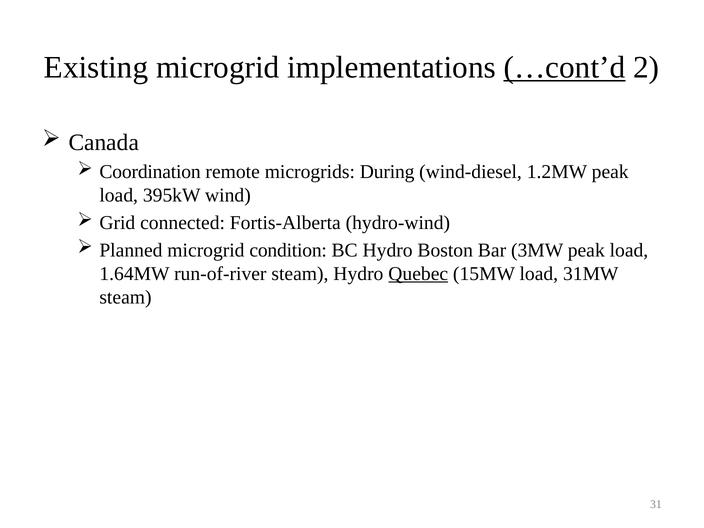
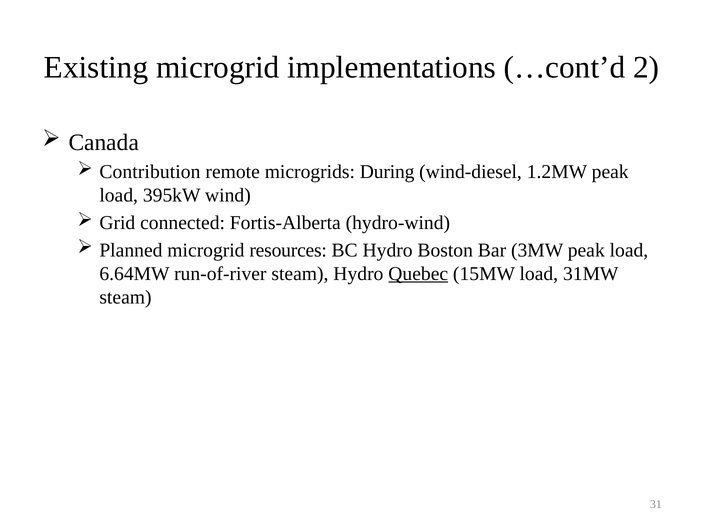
…cont’d underline: present -> none
Coordination: Coordination -> Contribution
condition: condition -> resources
1.64MW: 1.64MW -> 6.64MW
